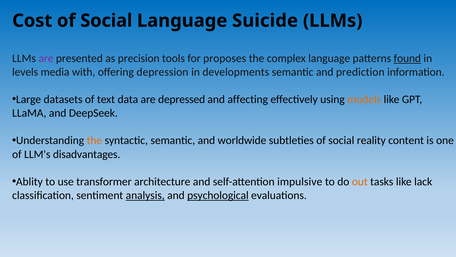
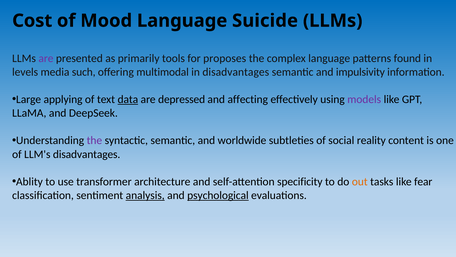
Social at (106, 21): Social -> Mood
precision: precision -> primarily
found underline: present -> none
with: with -> such
depression: depression -> multimodal
in developments: developments -> disadvantages
prediction: prediction -> impulsivity
datasets: datasets -> applying
data underline: none -> present
models colour: orange -> purple
the at (94, 140) colour: orange -> purple
impulsive: impulsive -> specificity
lack: lack -> fear
